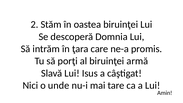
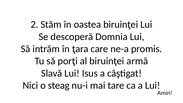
unde: unde -> steag
